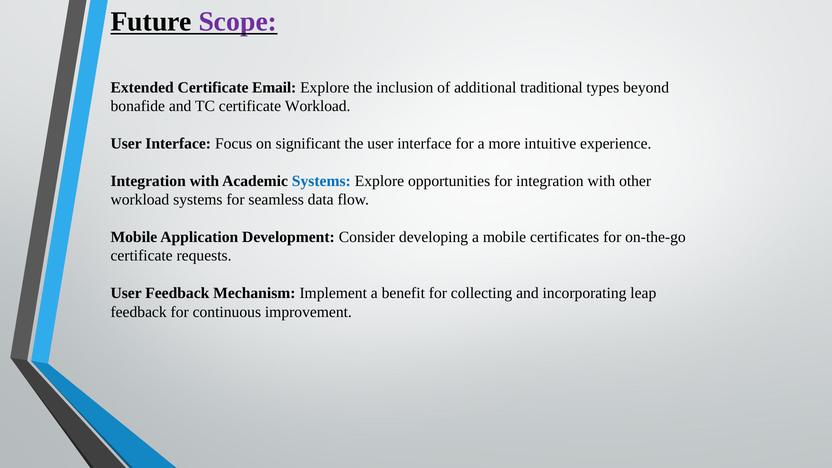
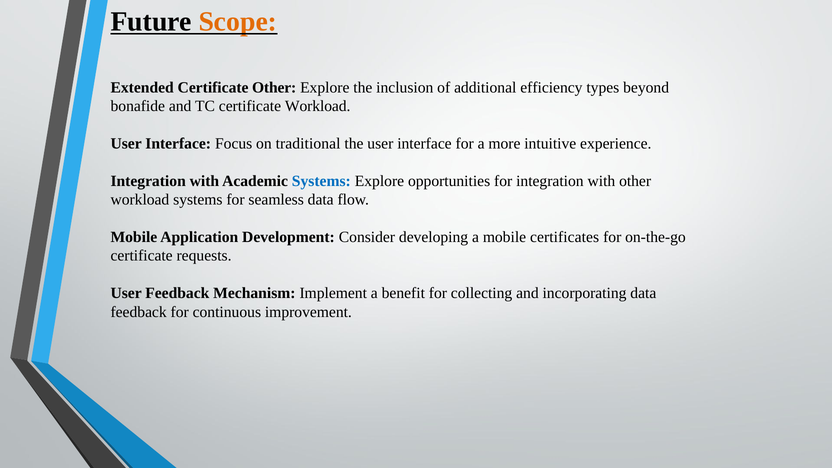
Scope colour: purple -> orange
Certificate Email: Email -> Other
traditional: traditional -> efficiency
significant: significant -> traditional
incorporating leap: leap -> data
